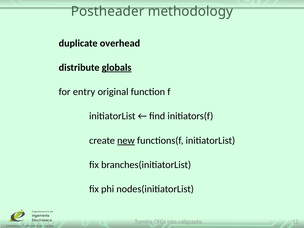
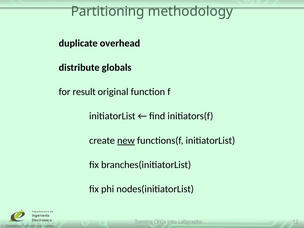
Postheader: Postheader -> Partitioning
globals underline: present -> none
entry: entry -> result
